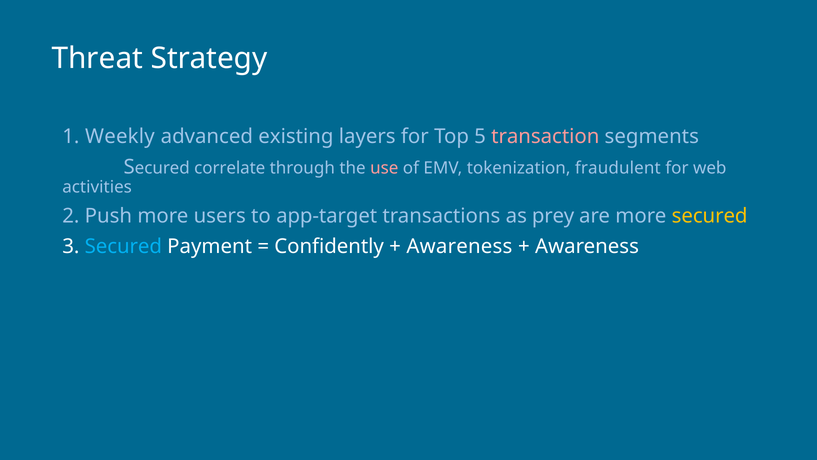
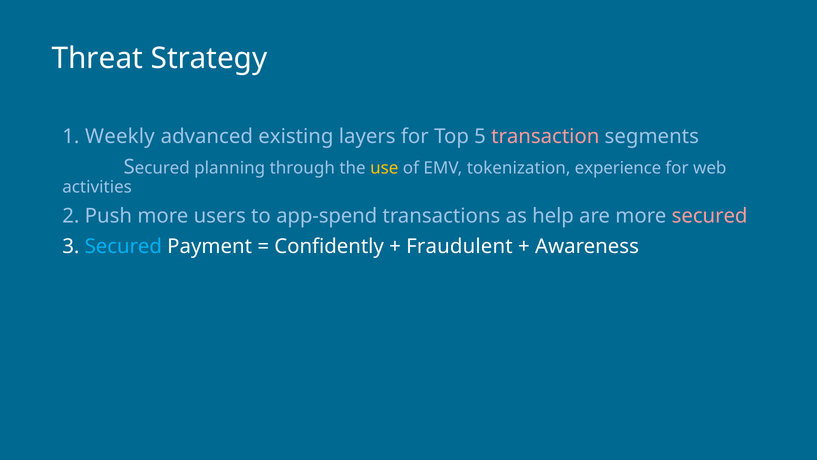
correlate: correlate -> planning
use colour: pink -> yellow
fraudulent: fraudulent -> experience
app-target: app-target -> app-spend
prey: prey -> help
secured at (710, 216) colour: yellow -> pink
Awareness at (459, 246): Awareness -> Fraudulent
